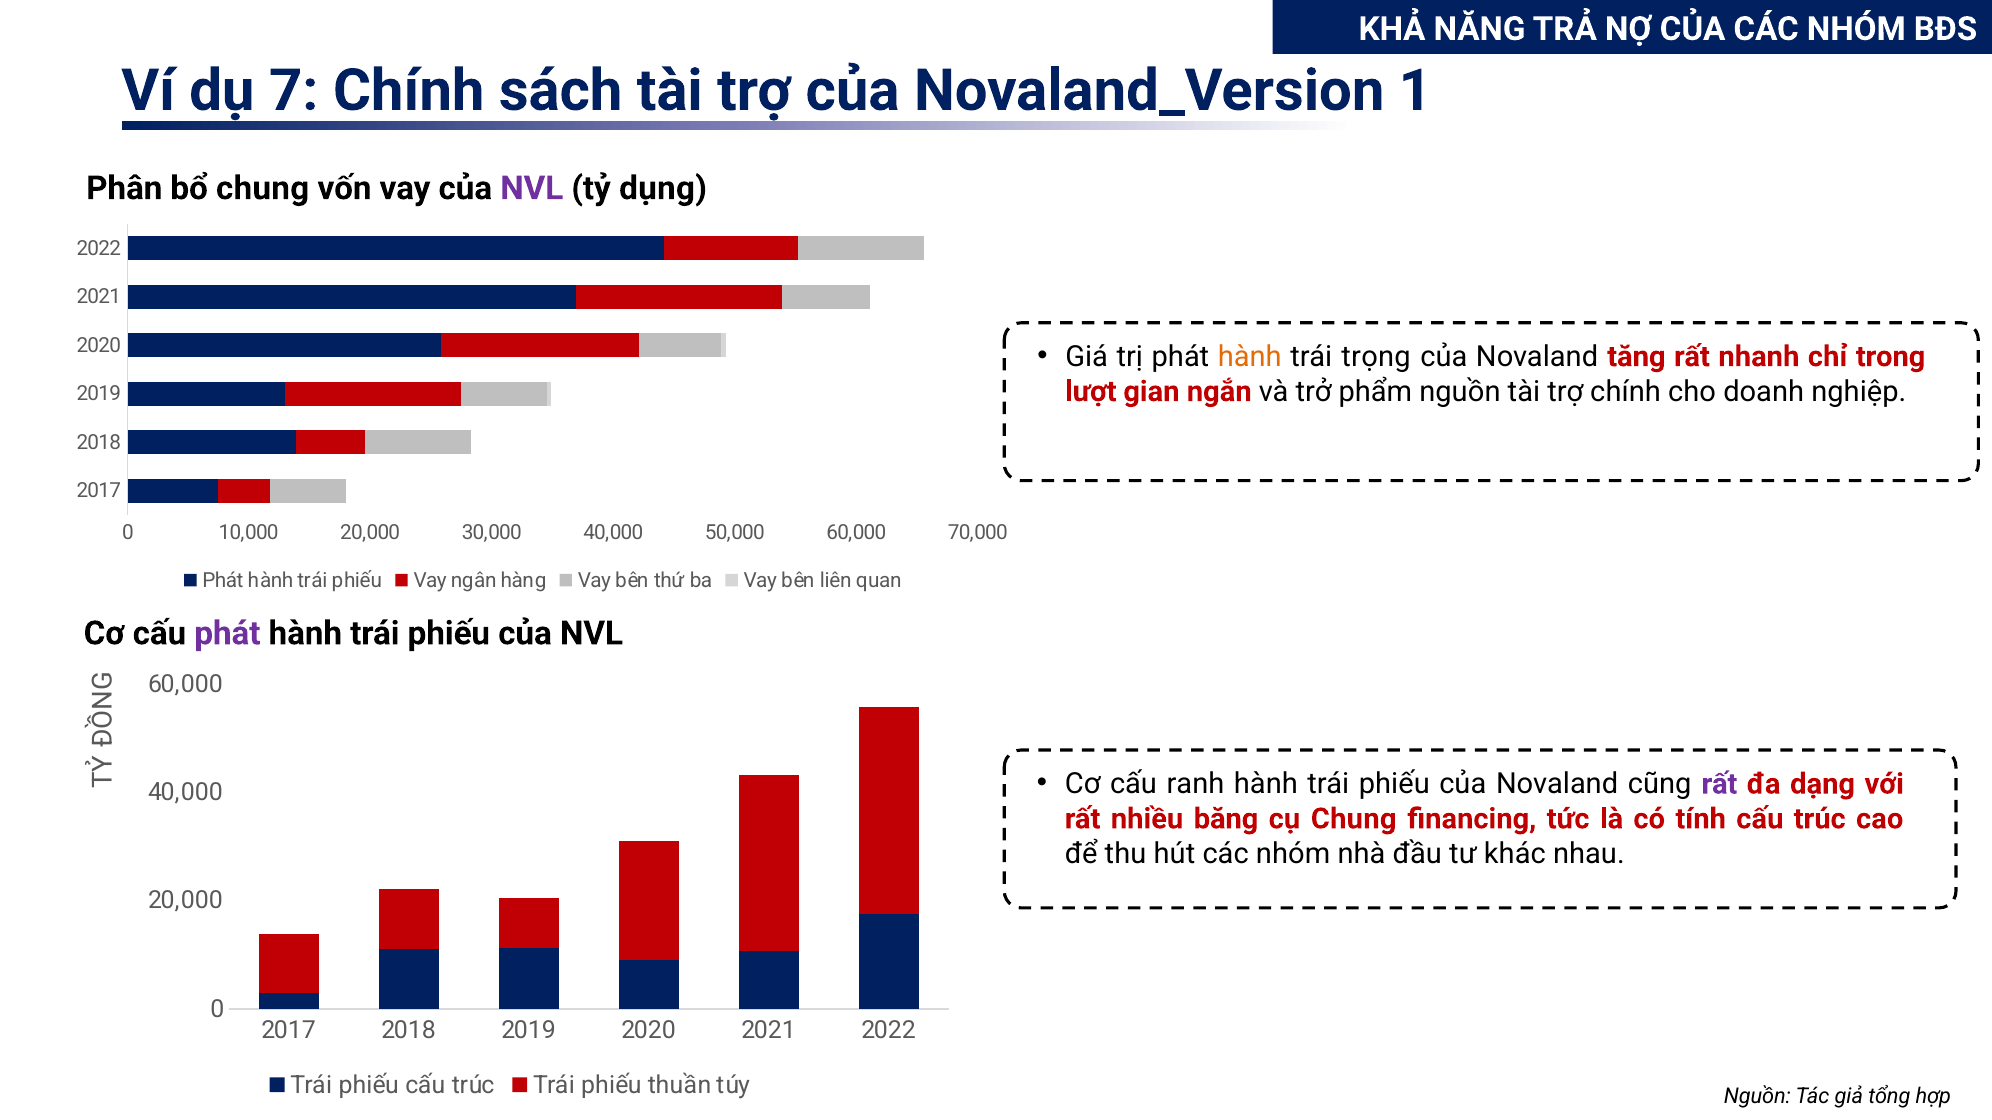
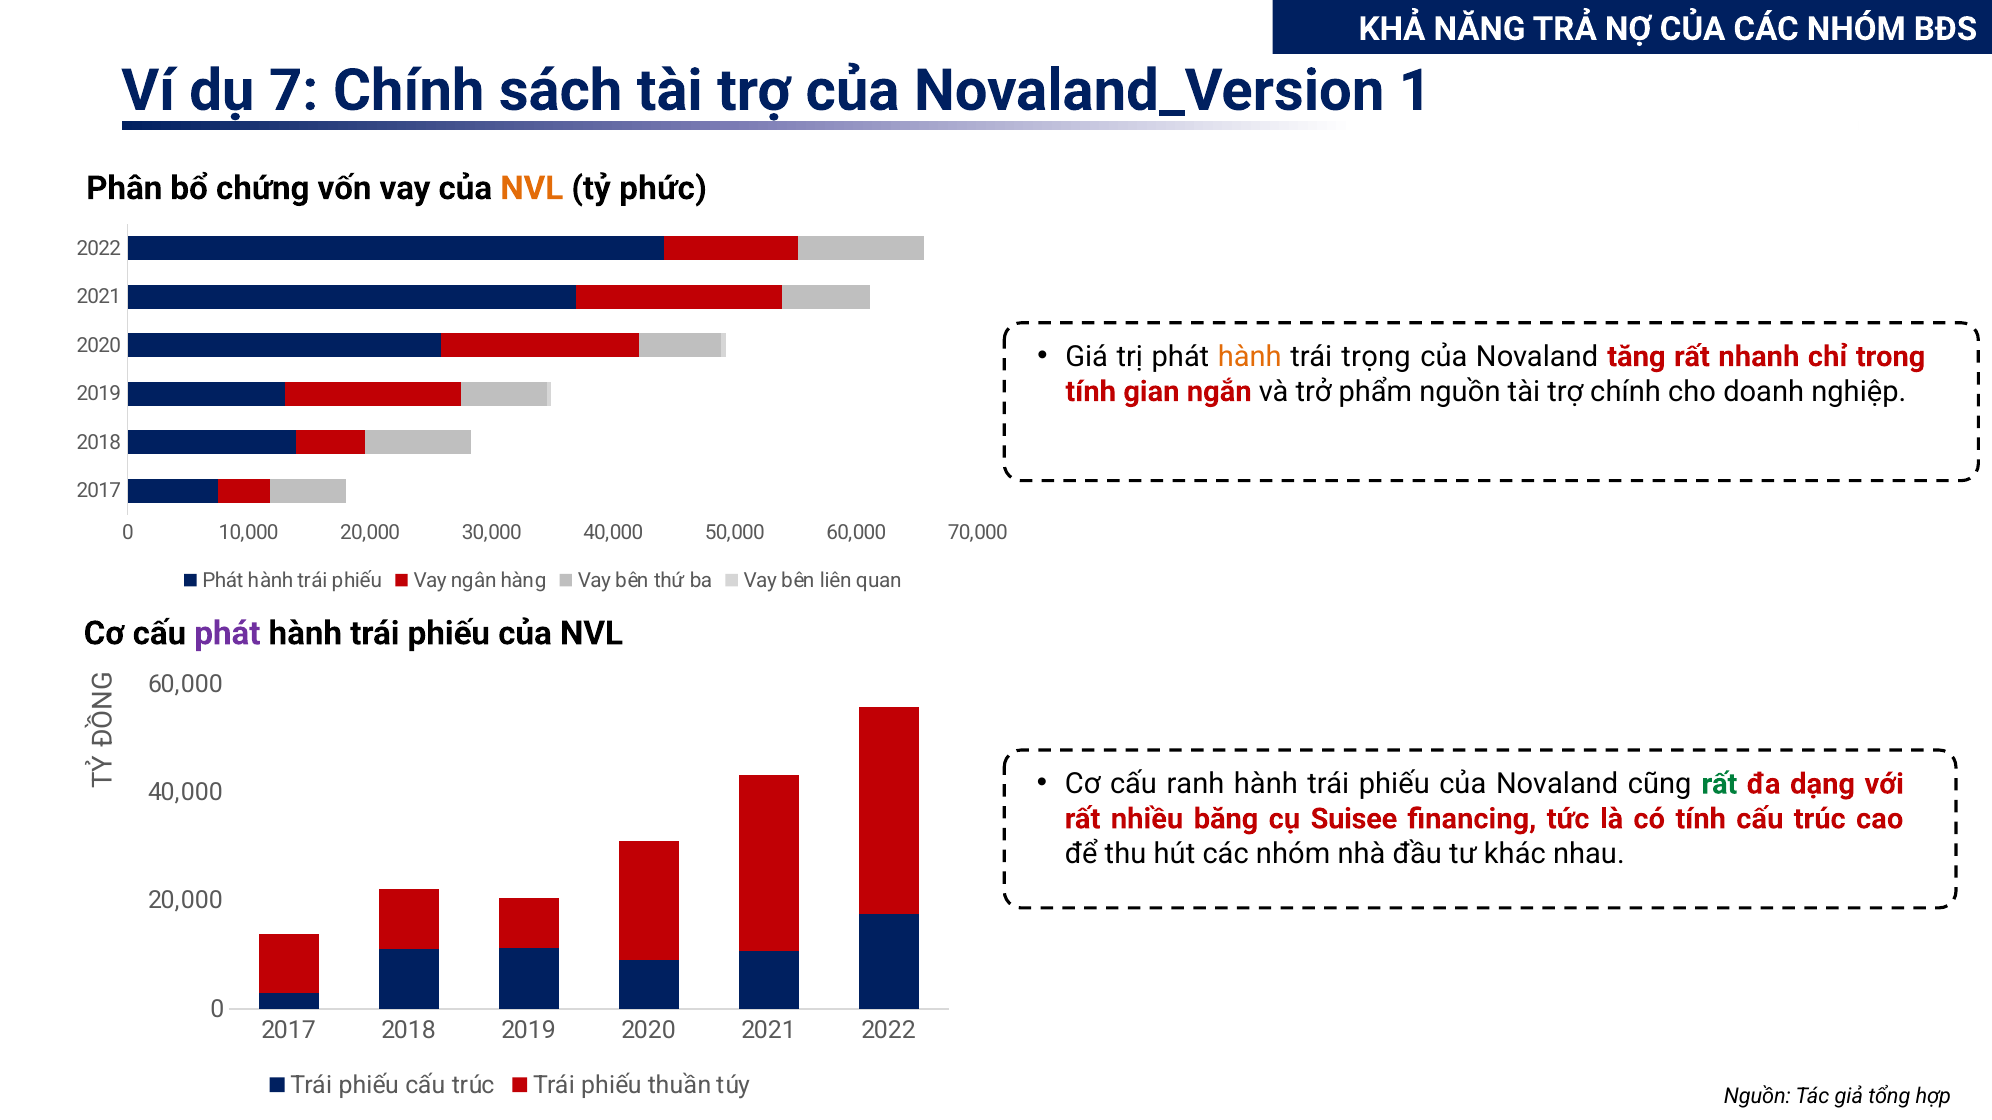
bổ chung: chung -> chứng
NVL at (532, 188) colour: purple -> orange
dụng: dụng -> phức
lượt at (1091, 392): lượt -> tính
rất at (1719, 784) colour: purple -> green
cụ Chung: Chung -> Suisee
